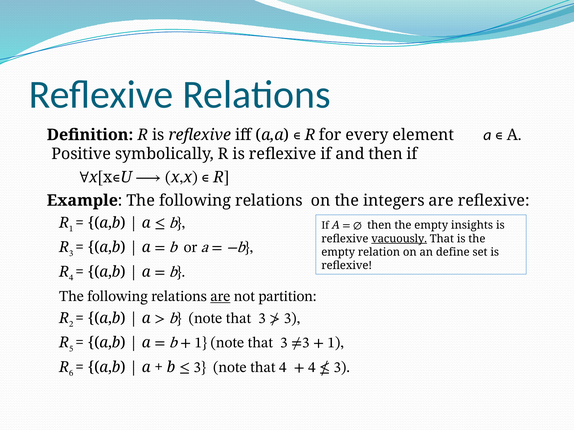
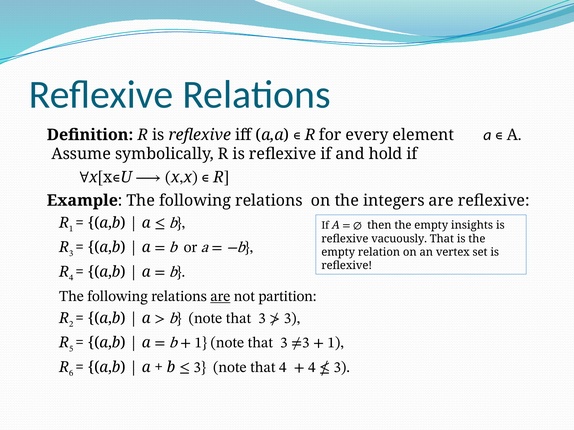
Positive: Positive -> Assume
and then: then -> hold
vacuously underline: present -> none
define: define -> vertex
